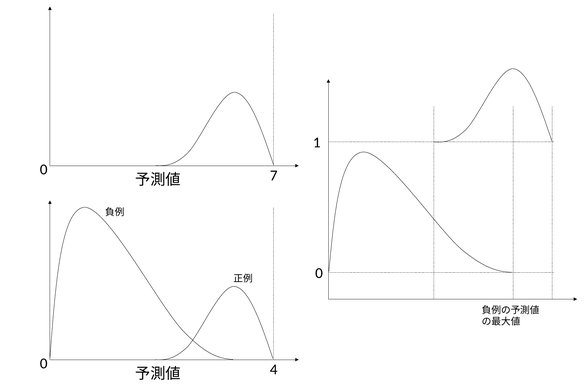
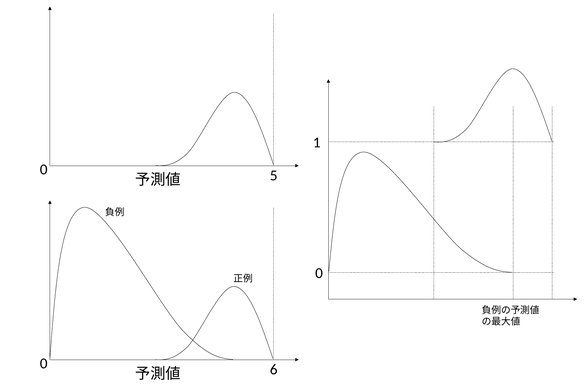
7: 7 -> 5
4: 4 -> 6
